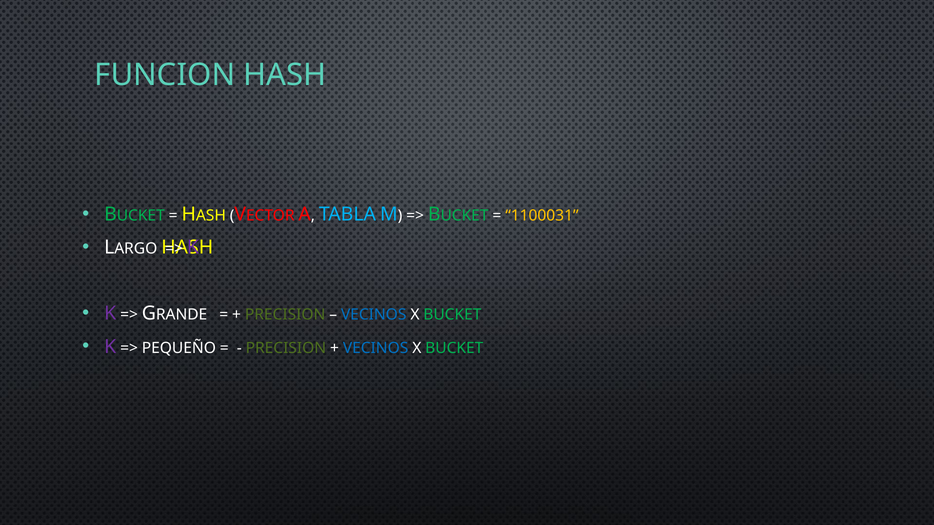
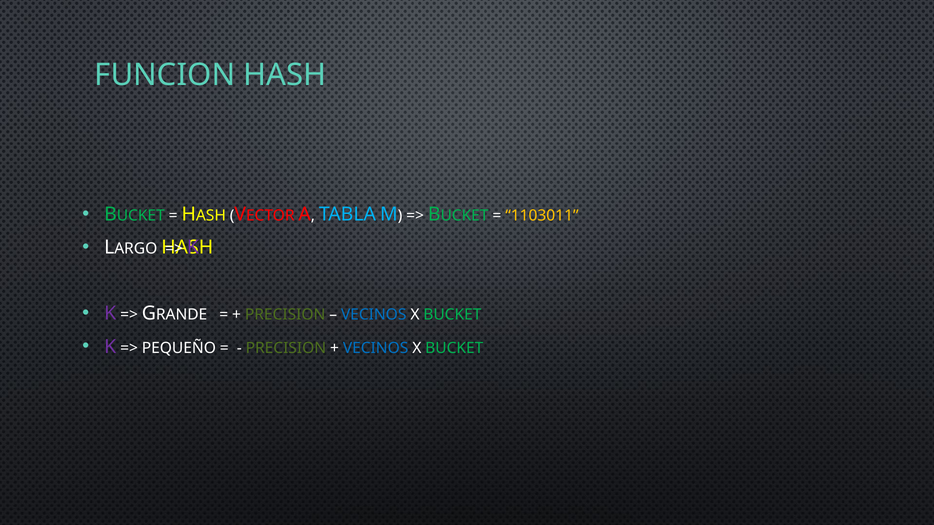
1100031: 1100031 -> 1103011
